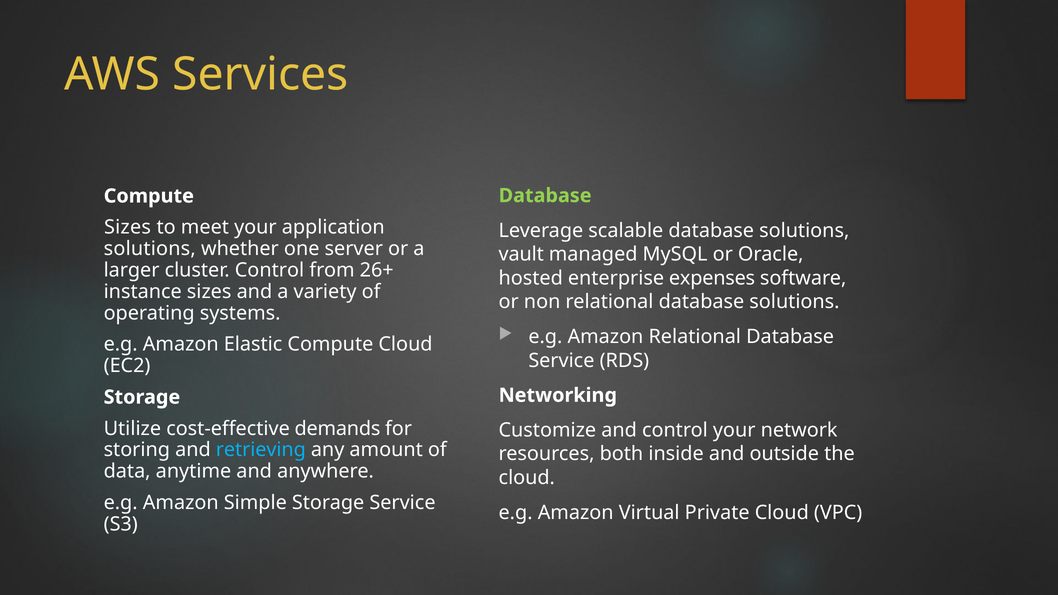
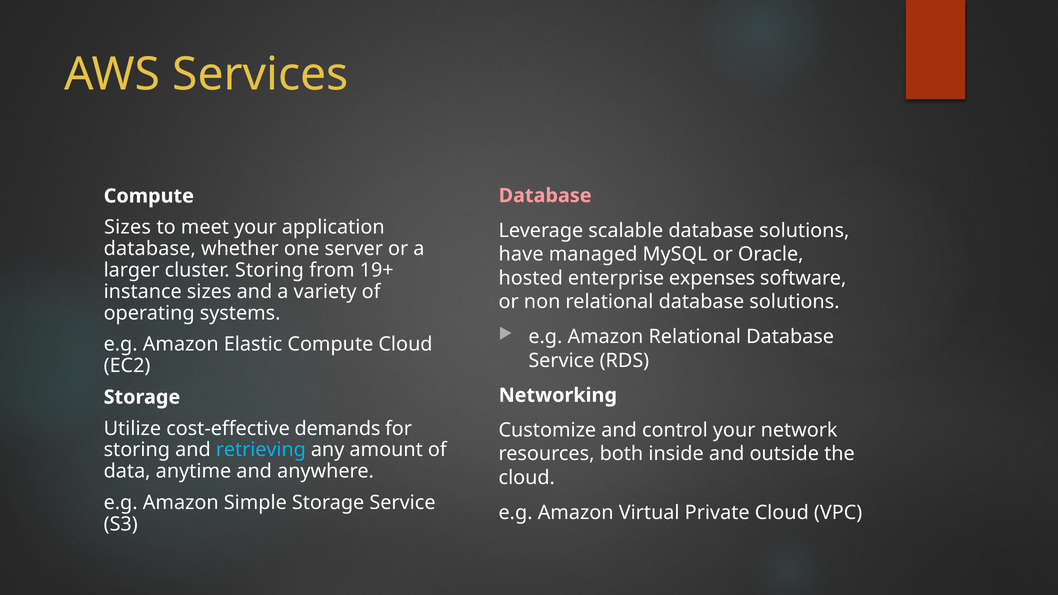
Database at (545, 196) colour: light green -> pink
solutions at (150, 249): solutions -> database
vault: vault -> have
cluster Control: Control -> Storing
26+: 26+ -> 19+
